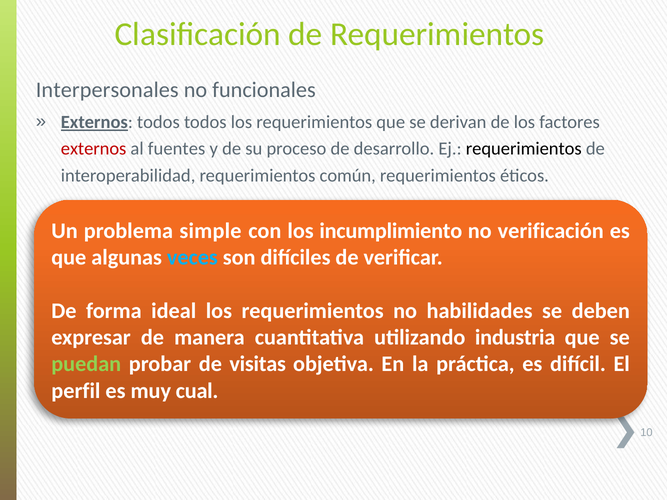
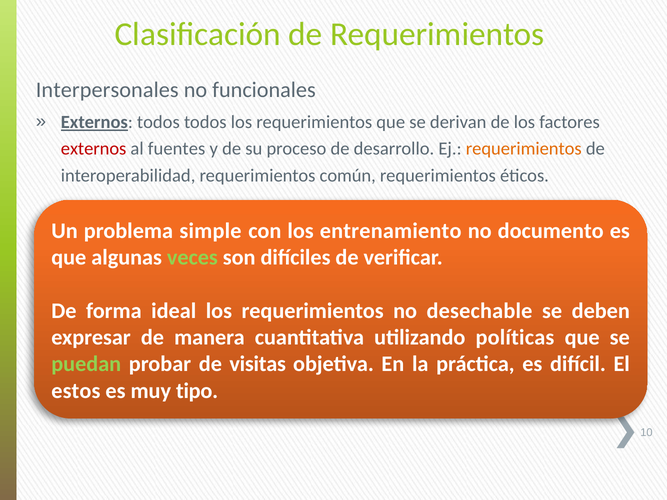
requerimientos at (524, 149) colour: black -> orange
incumplimiento: incumplimiento -> entrenamiento
verificación: verificación -> documento
veces colour: light blue -> light green
habilidades: habilidades -> desechable
industria: industria -> políticas
perfil: perfil -> estos
cual: cual -> tipo
